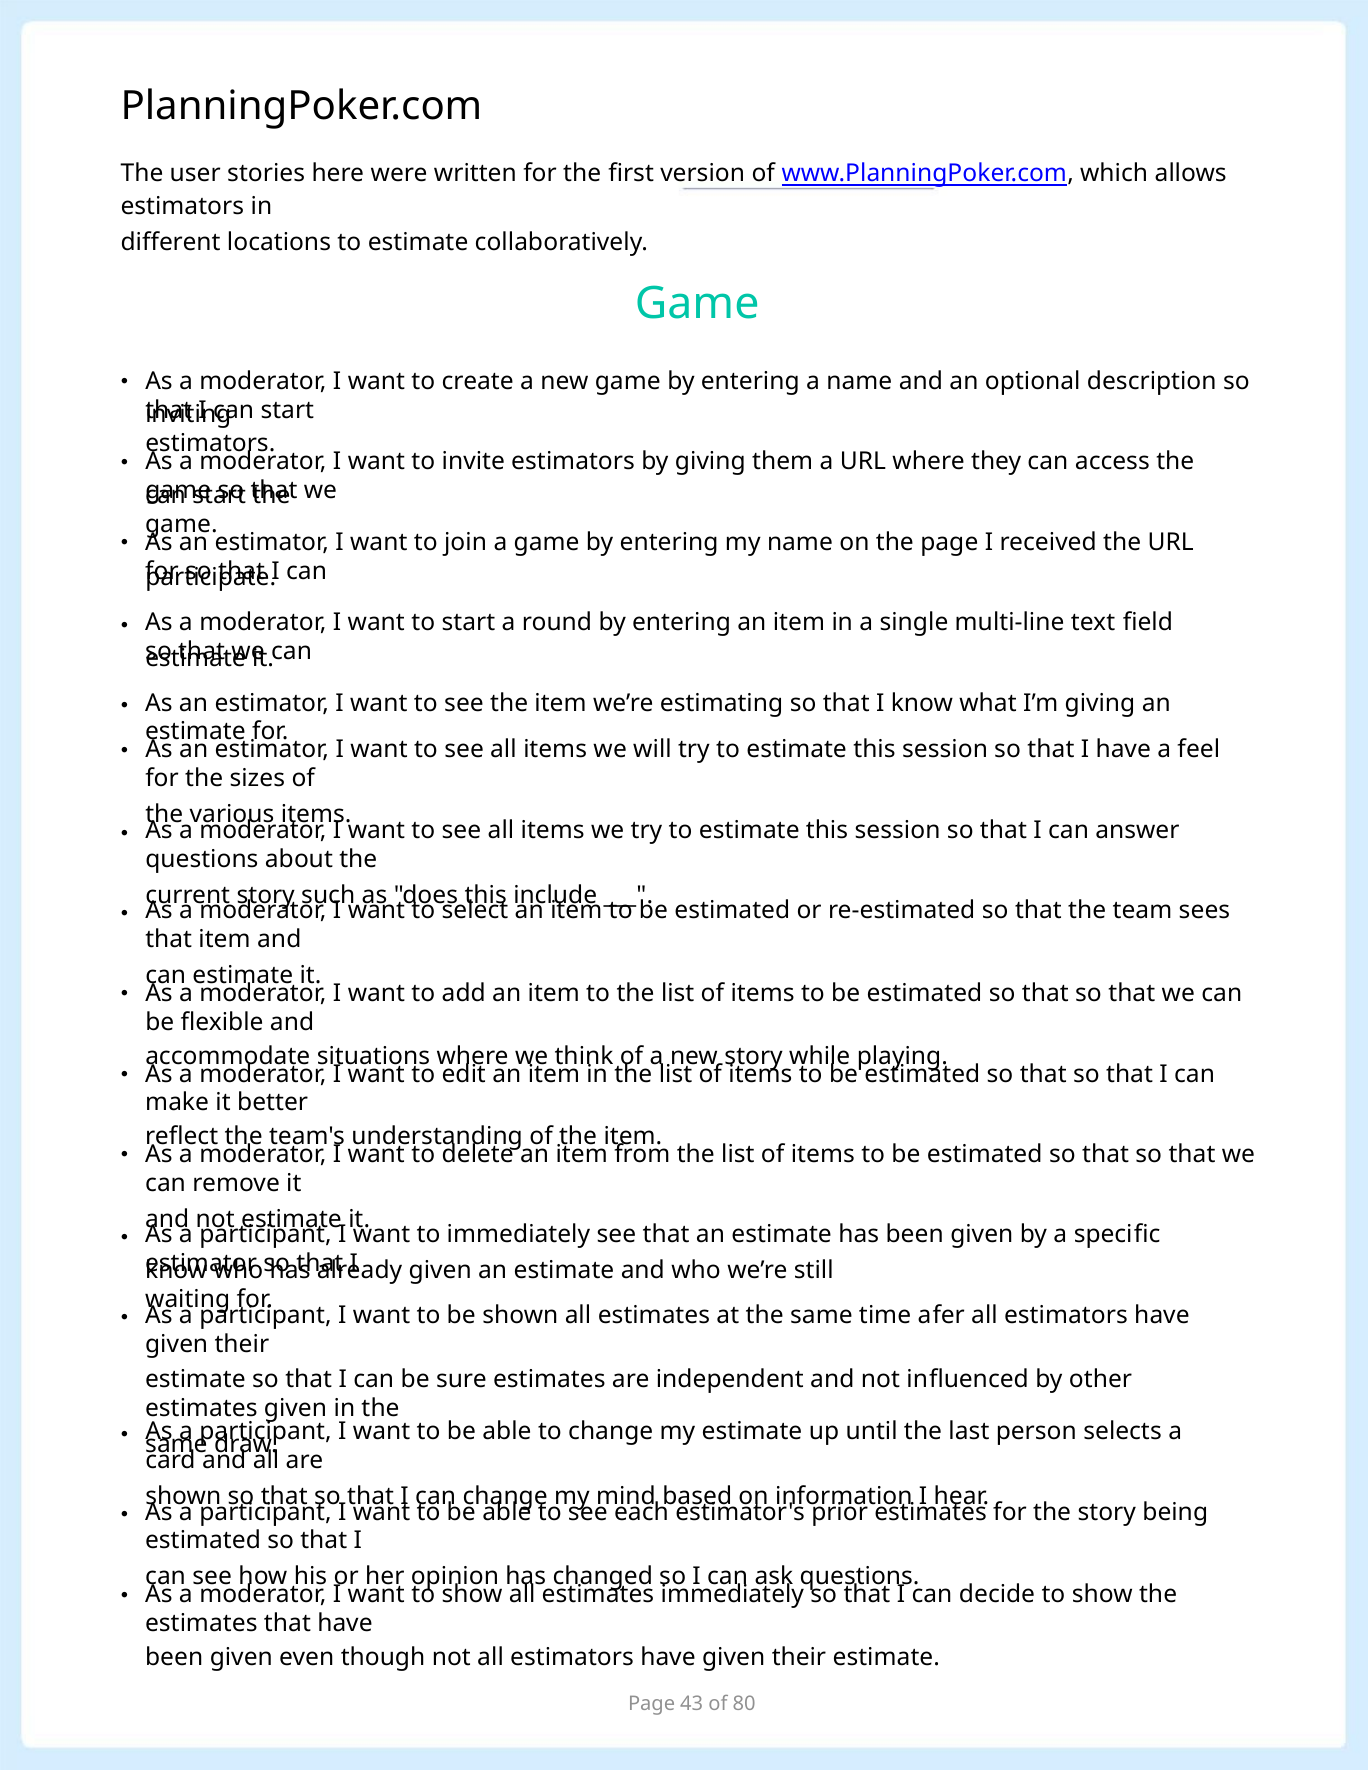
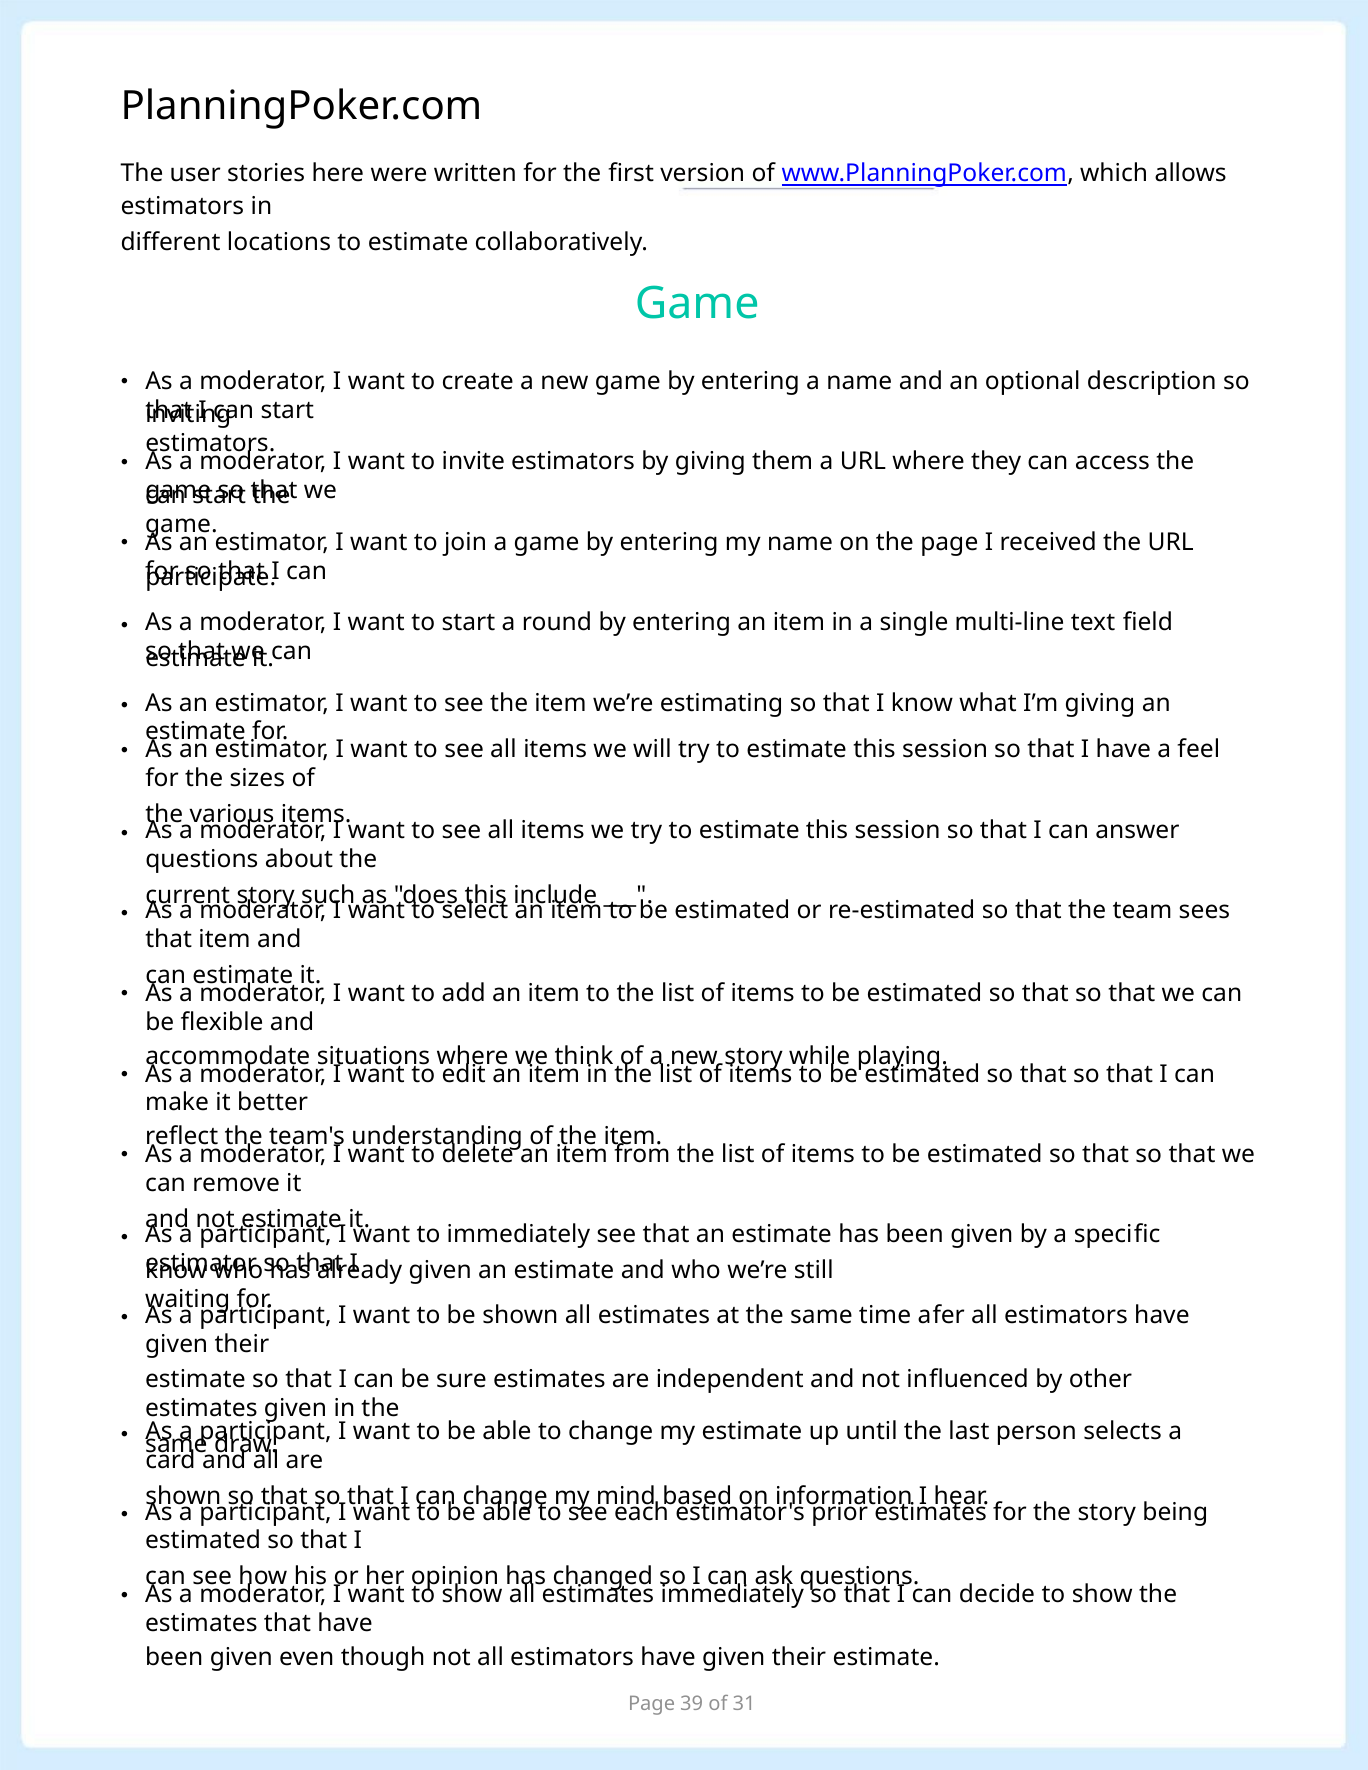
43: 43 -> 39
80: 80 -> 31
